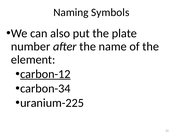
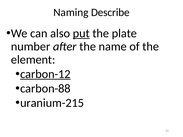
Symbols: Symbols -> Describe
put underline: none -> present
carbon-34: carbon-34 -> carbon-88
uranium-225: uranium-225 -> uranium-215
